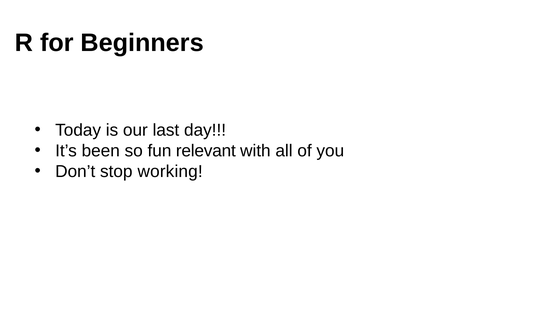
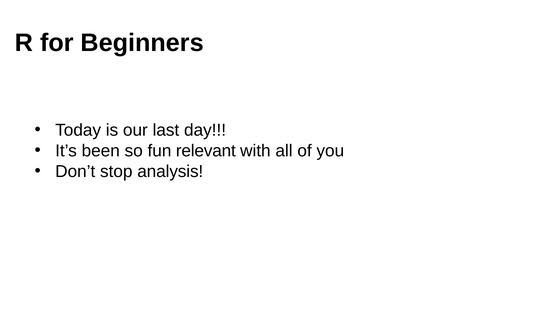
working: working -> analysis
